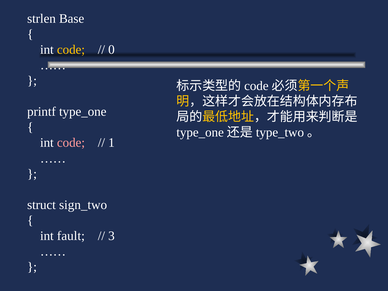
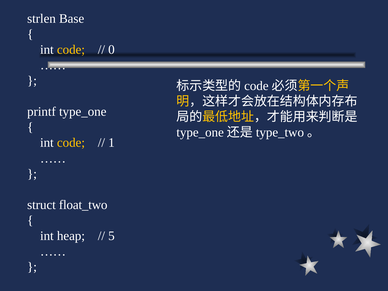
code at (71, 143) colour: pink -> yellow
sign_two: sign_two -> float_two
fault: fault -> heap
3: 3 -> 5
